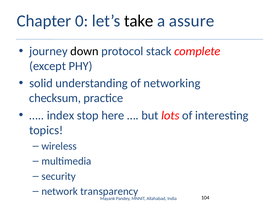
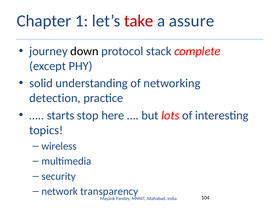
0: 0 -> 1
take colour: black -> red
checksum: checksum -> detection
index: index -> starts
